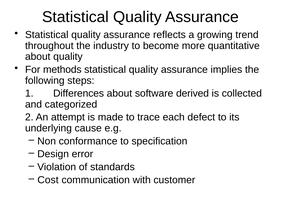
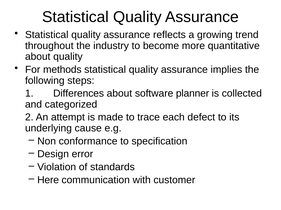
derived: derived -> planner
Cost: Cost -> Here
